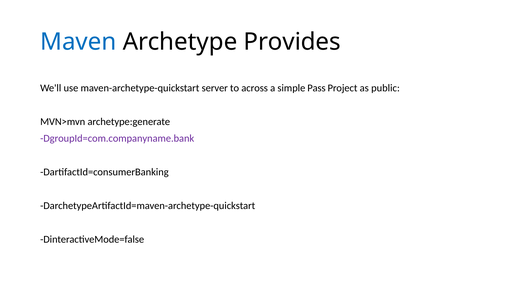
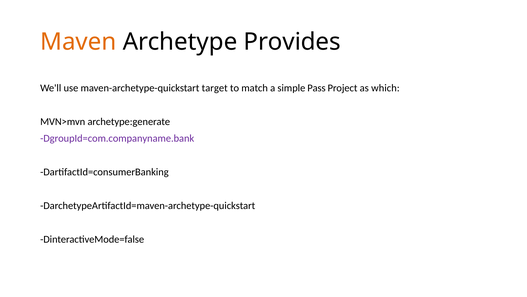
Maven colour: blue -> orange
server: server -> target
across: across -> match
public: public -> which
